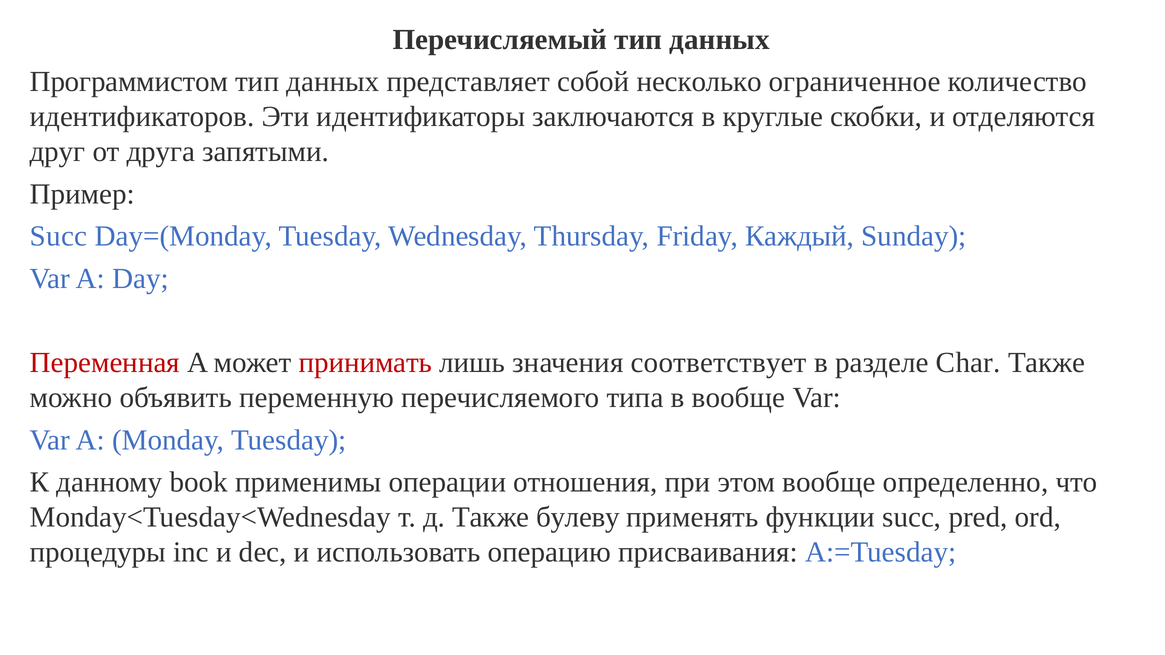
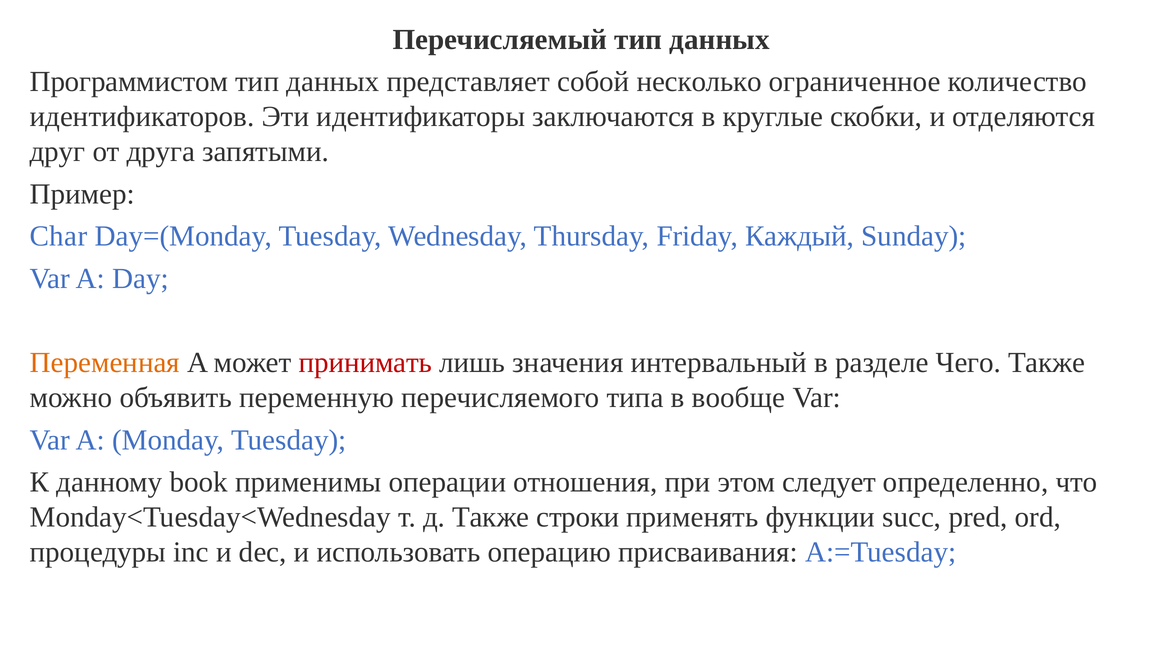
Succ at (58, 236): Succ -> Char
Переменная colour: red -> orange
соответствует: соответствует -> интервальный
Char: Char -> Чего
этом вообще: вообще -> следует
булеву: булеву -> строки
